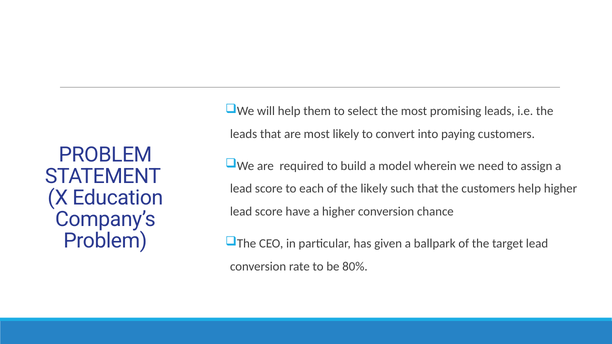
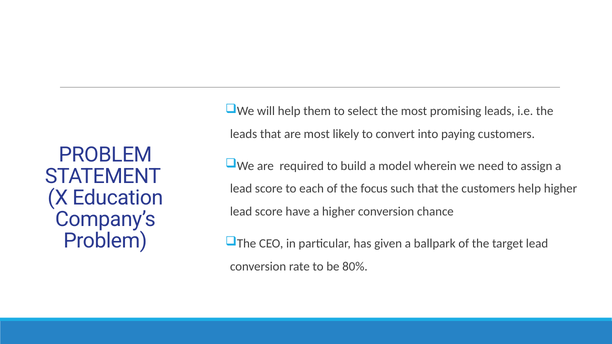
the likely: likely -> focus
